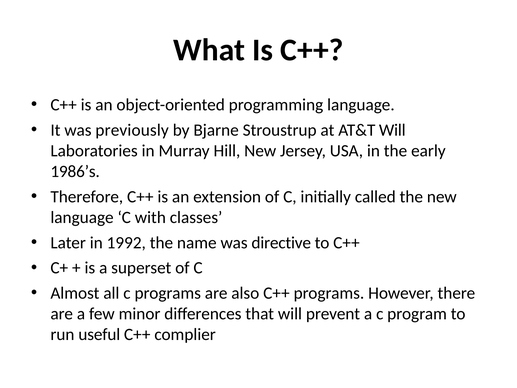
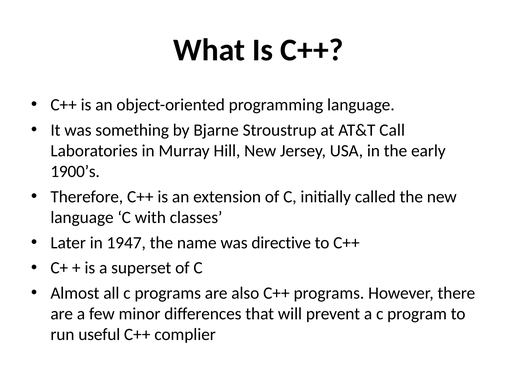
previously: previously -> something
AT&T Will: Will -> Call
1986’s: 1986’s -> 1900’s
1992: 1992 -> 1947
